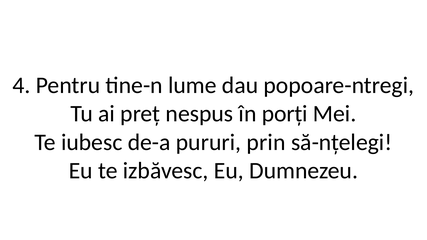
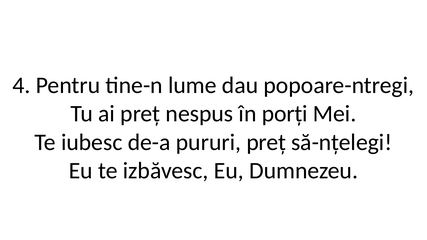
pururi prin: prin -> preț
